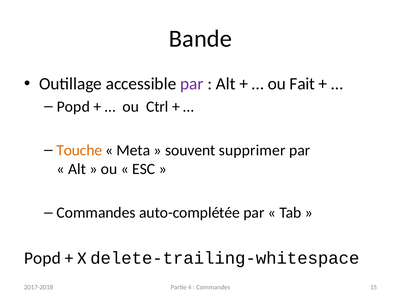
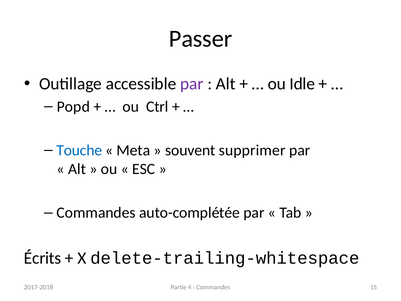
Bande: Bande -> Passer
Fait: Fait -> Idle
Touche colour: orange -> blue
Popd at (42, 258): Popd -> Écrits
